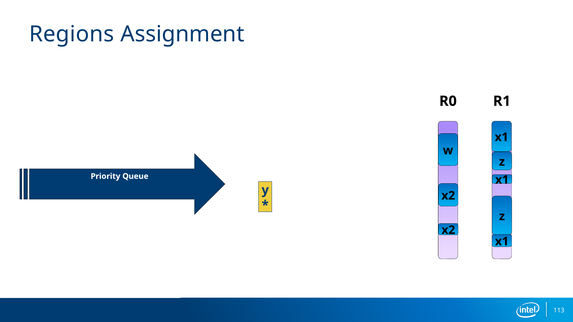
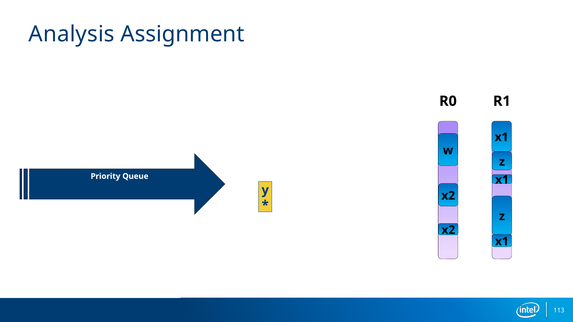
Regions: Regions -> Analysis
